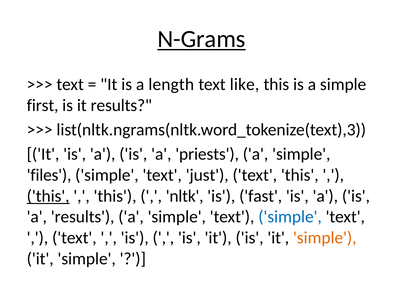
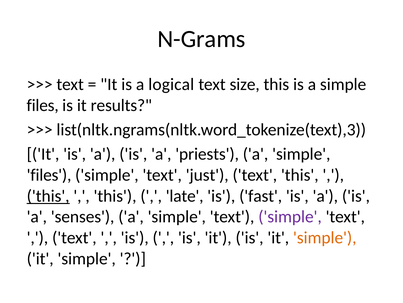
N-Grams underline: present -> none
length: length -> logical
like: like -> size
first at (43, 105): first -> files
nltk: nltk -> late
a results: results -> senses
simple at (290, 216) colour: blue -> purple
